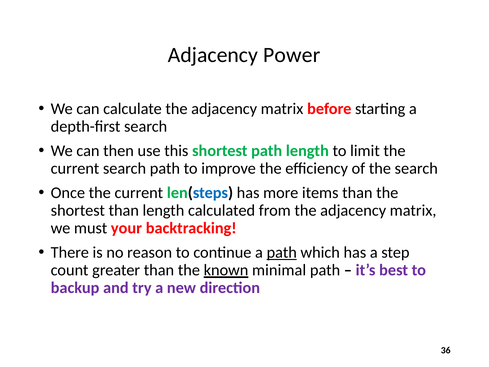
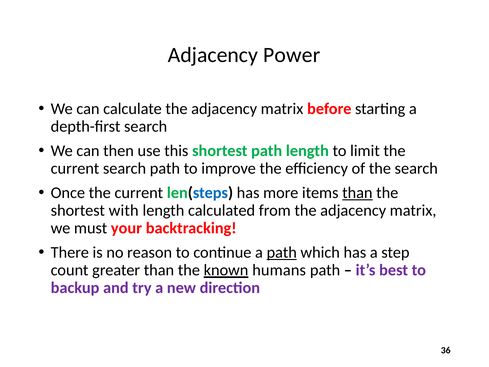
than at (357, 193) underline: none -> present
shortest than: than -> with
minimal: minimal -> humans
